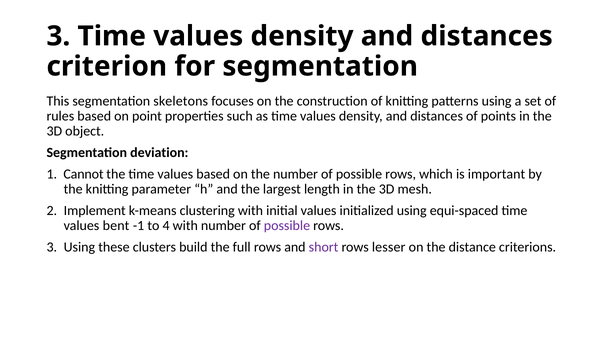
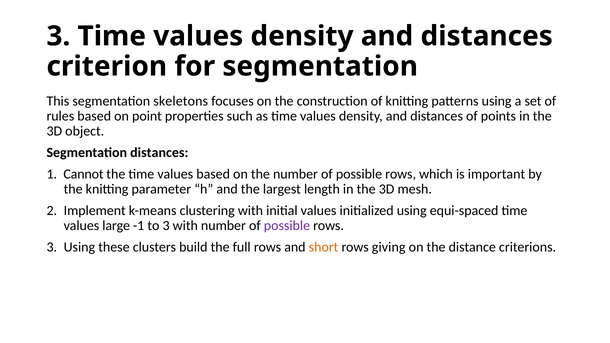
Segmentation deviation: deviation -> distances
bent: bent -> large
to 4: 4 -> 3
short colour: purple -> orange
lesser: lesser -> giving
